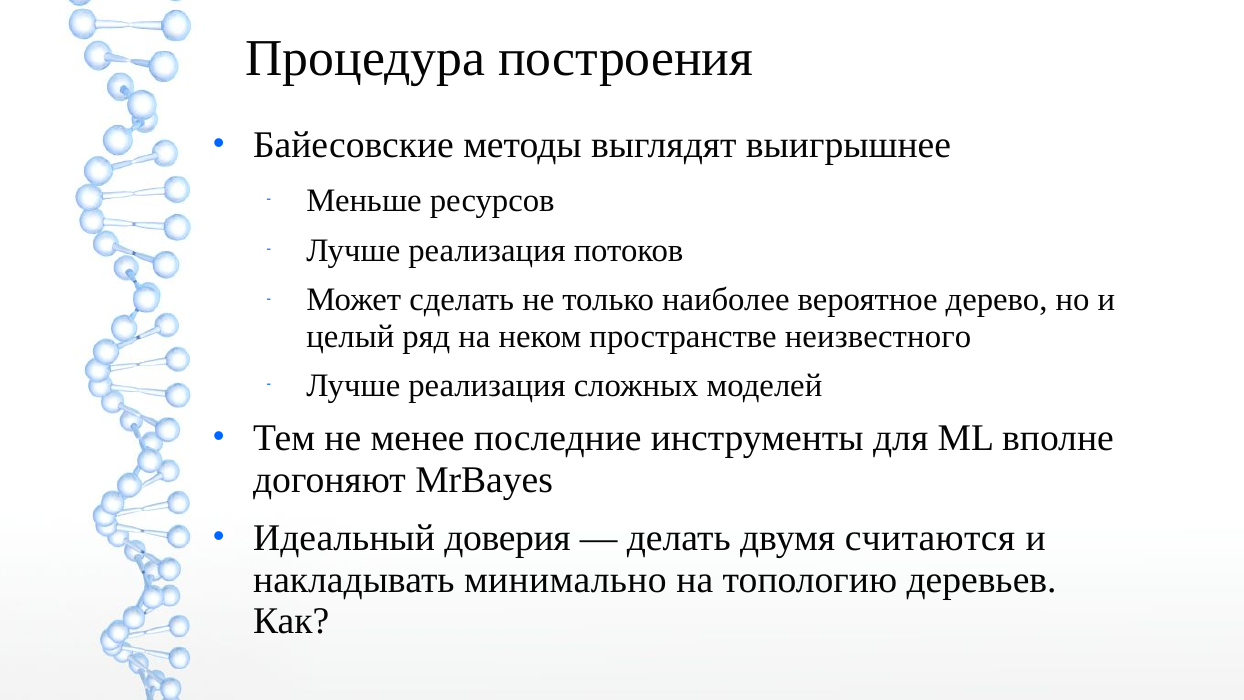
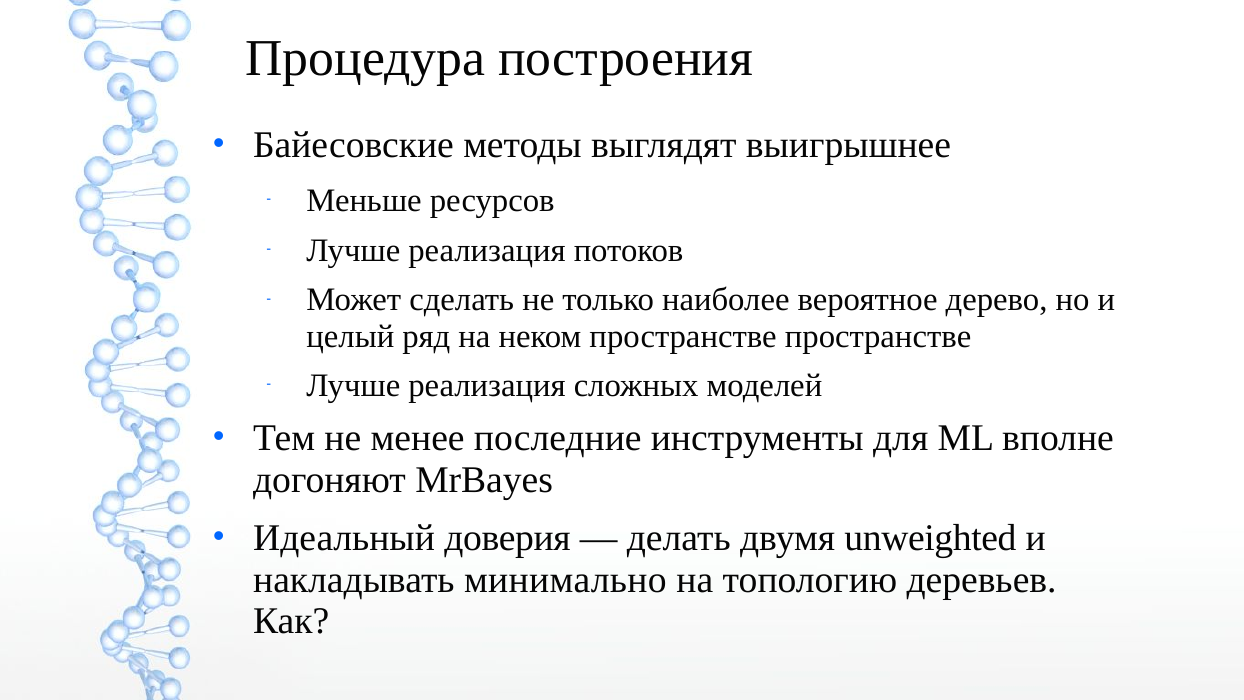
пространстве неизвестного: неизвестного -> пространстве
считаются: считаются -> unweighted
